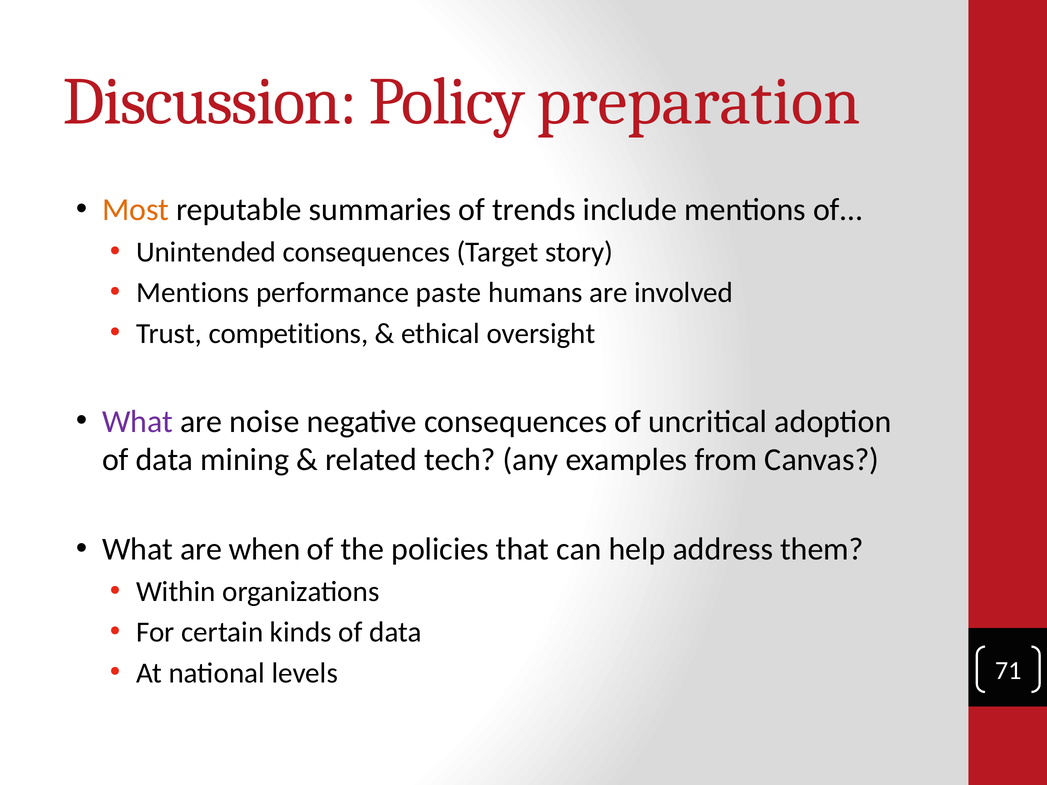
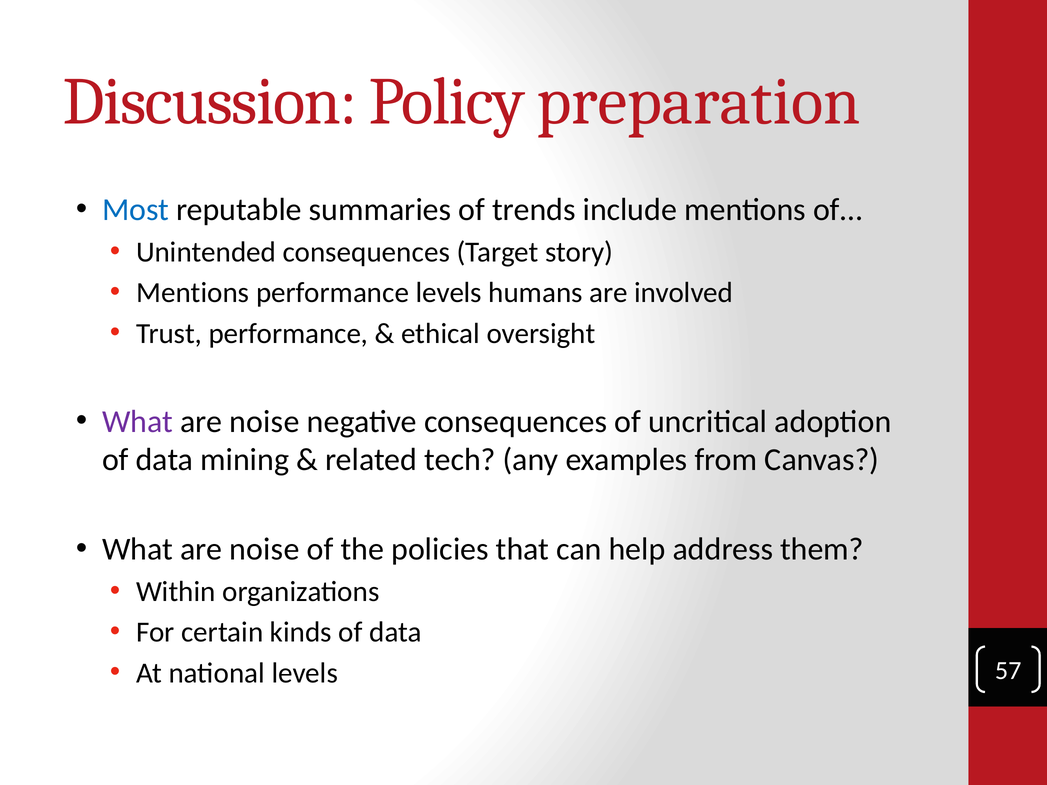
Most colour: orange -> blue
performance paste: paste -> levels
Trust competitions: competitions -> performance
when at (265, 550): when -> noise
71: 71 -> 57
